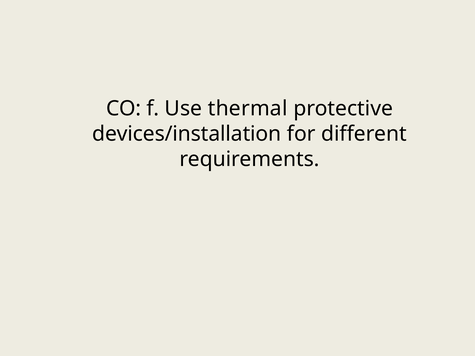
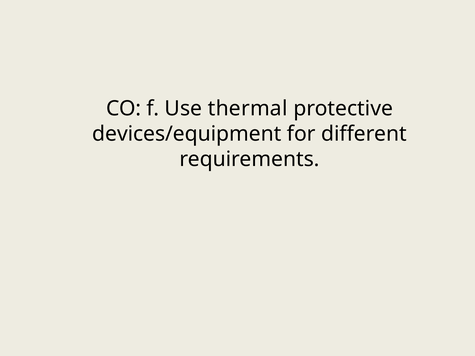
devices/installation: devices/installation -> devices/equipment
